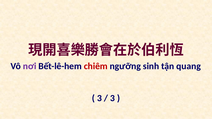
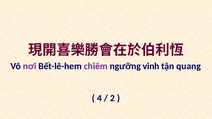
chiêm colour: red -> purple
sinh: sinh -> vinh
3 at (99, 98): 3 -> 4
3 at (112, 98): 3 -> 2
